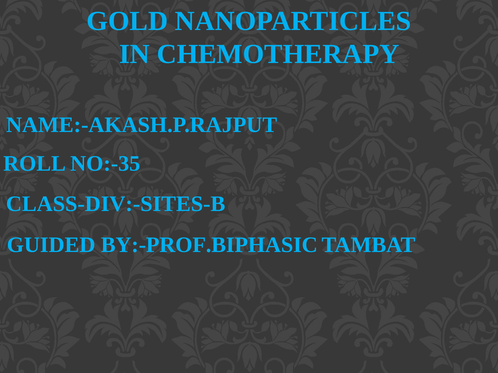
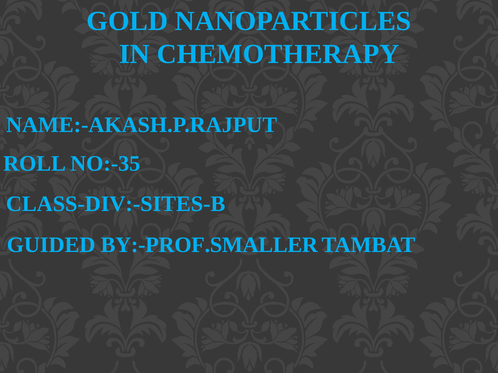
BY:-PROF.BIPHASIC: BY:-PROF.BIPHASIC -> BY:-PROF.SMALLER
